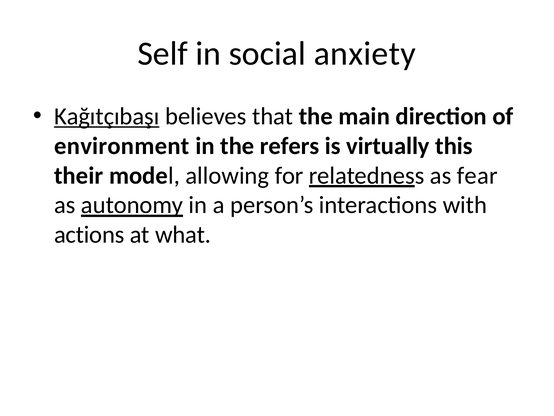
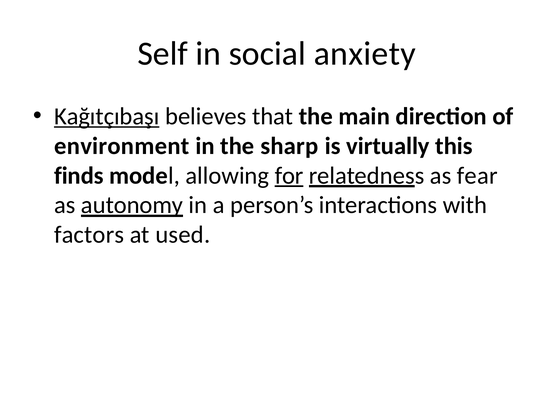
refers: refers -> sharp
their: their -> finds
for underline: none -> present
actions: actions -> factors
what: what -> used
